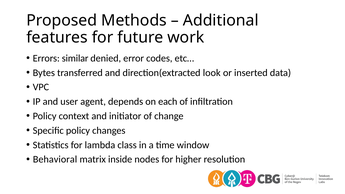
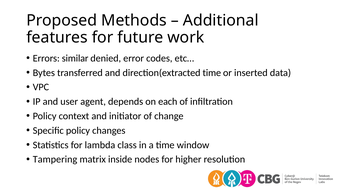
direction(extracted look: look -> time
Behavioral: Behavioral -> Tampering
